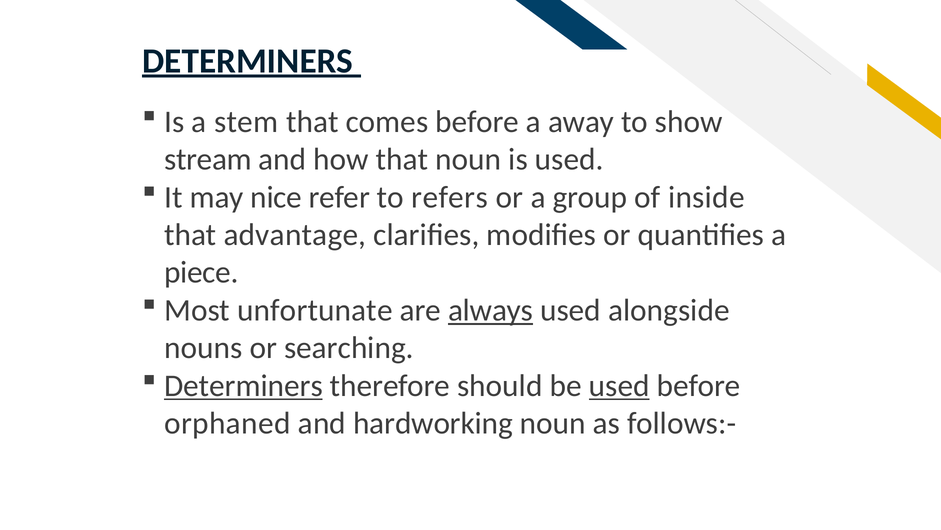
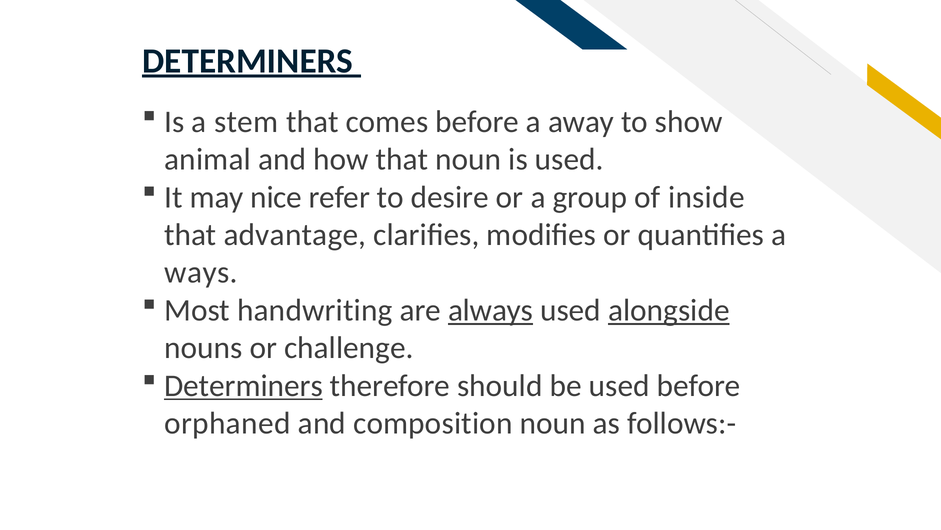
stream: stream -> animal
refers: refers -> desire
piece: piece -> ways
unfortunate: unfortunate -> handwriting
alongside underline: none -> present
searching: searching -> challenge
used at (619, 385) underline: present -> none
hardworking: hardworking -> composition
